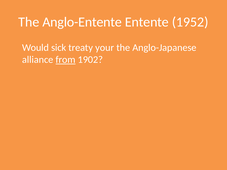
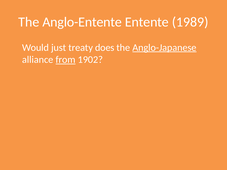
1952: 1952 -> 1989
sick: sick -> just
your: your -> does
Anglo-Japanese underline: none -> present
